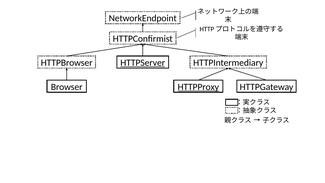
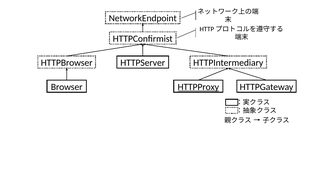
HTTPServer underline: present -> none
